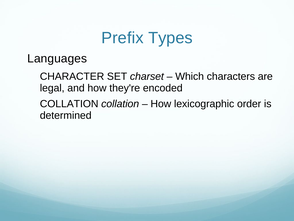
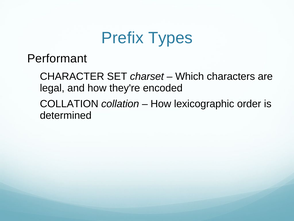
Languages: Languages -> Performant
